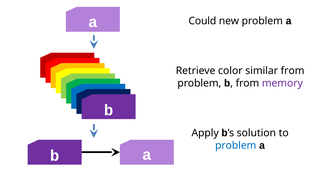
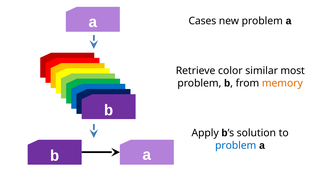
Could: Could -> Cases
similar from: from -> most
memory colour: purple -> orange
